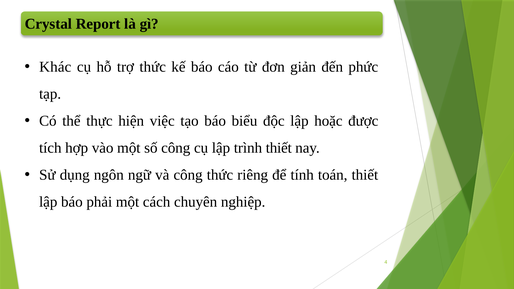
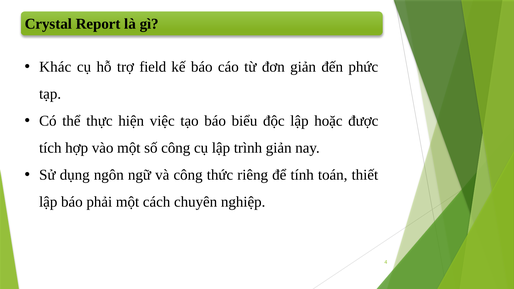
trợ thức: thức -> field
trình thiết: thiết -> giản
